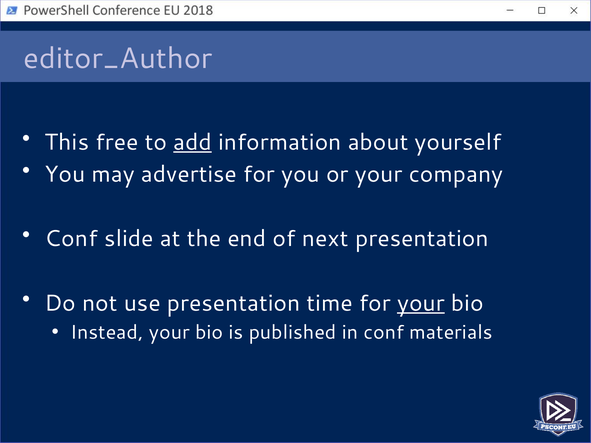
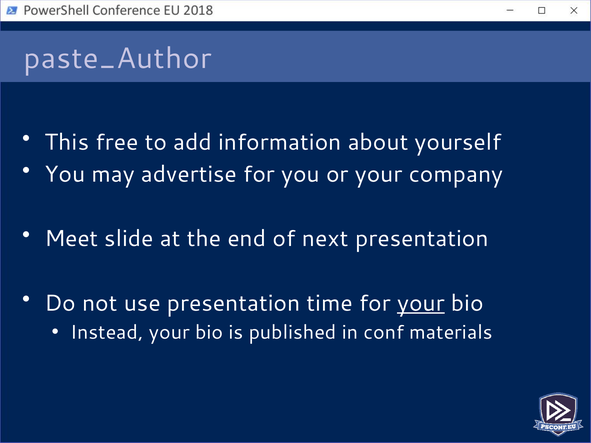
editor_Author: editor_Author -> paste_Author
add underline: present -> none
Conf at (71, 239): Conf -> Meet
